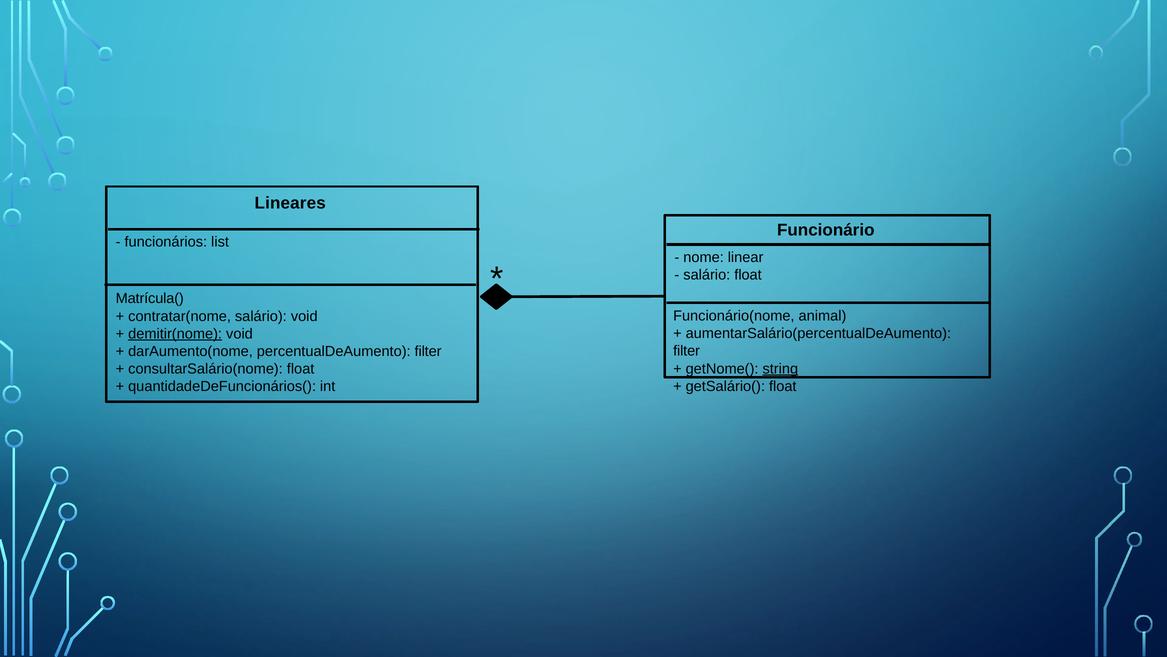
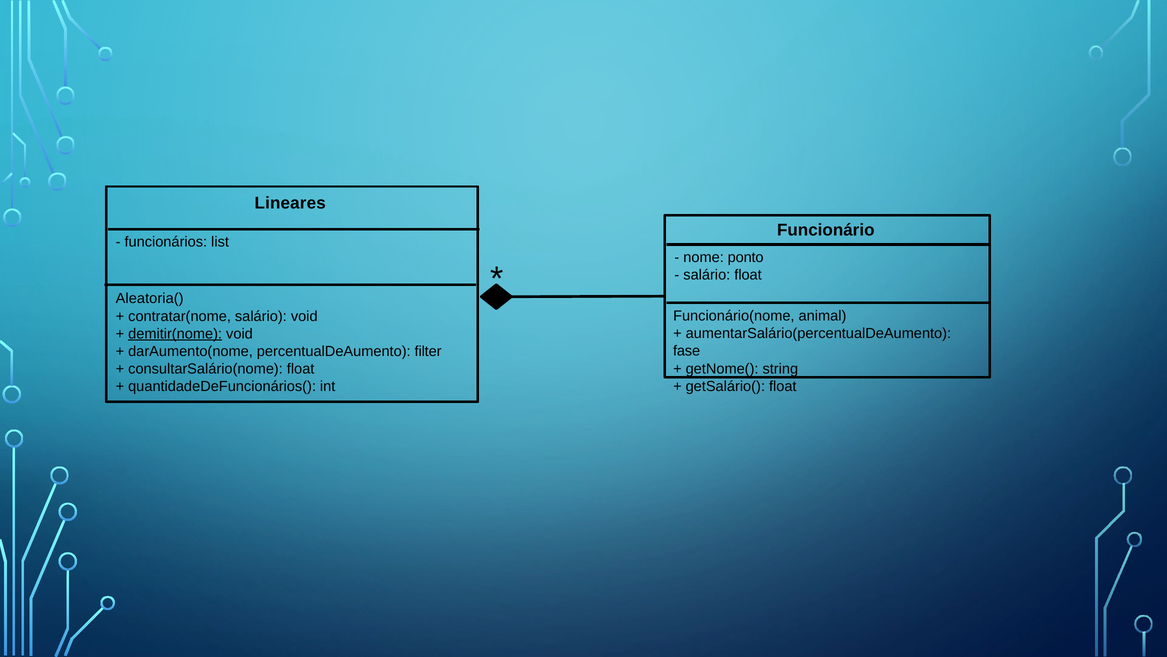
linear: linear -> ponto
Matrícula(: Matrícula( -> Aleatoria(
filter at (687, 351): filter -> fase
string underline: present -> none
